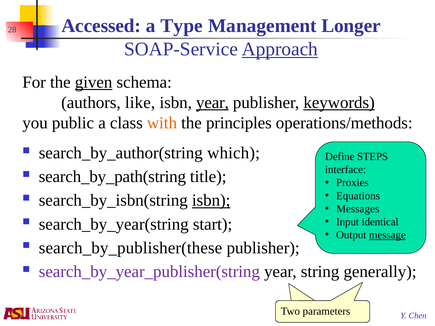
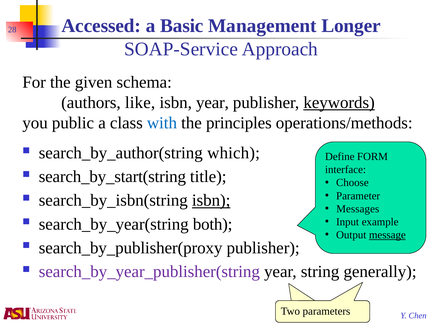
Type: Type -> Basic
Approach underline: present -> none
given underline: present -> none
year at (212, 103) underline: present -> none
with colour: orange -> blue
STEPS: STEPS -> FORM
search_by_path(string: search_by_path(string -> search_by_start(string
Proxies: Proxies -> Choose
Equations: Equations -> Parameter
identical: identical -> example
start: start -> both
search_by_publisher(these: search_by_publisher(these -> search_by_publisher(proxy
